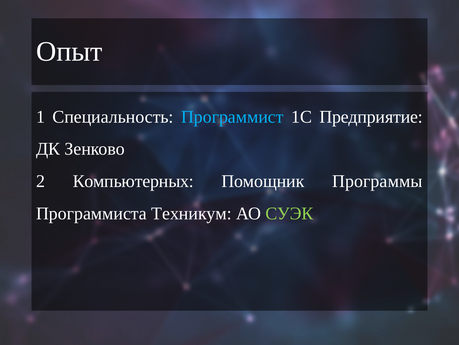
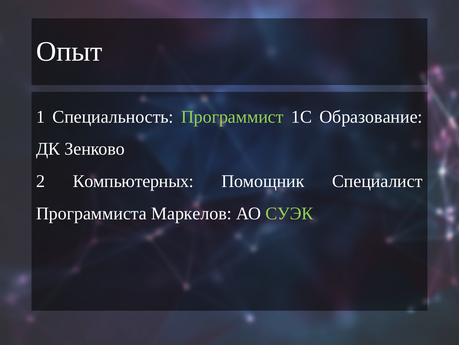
Программист colour: light blue -> light green
Предприятие: Предприятие -> Образование
Программы: Программы -> Специалист
Техникум: Техникум -> Маркелов
